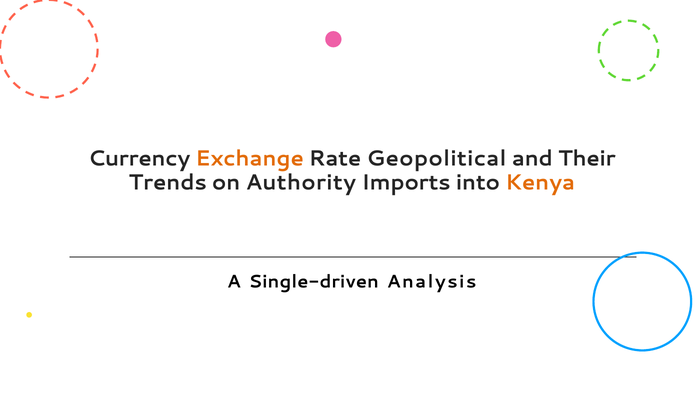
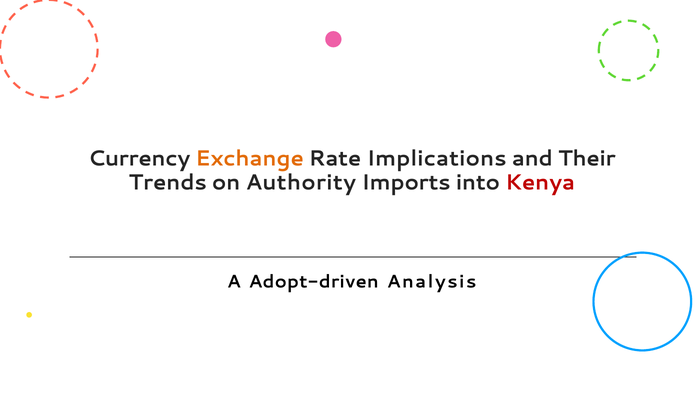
Geopolitical: Geopolitical -> Implications
Kenya colour: orange -> red
Single-driven: Single-driven -> Adopt-driven
